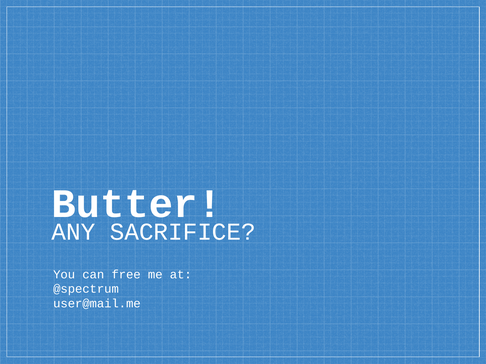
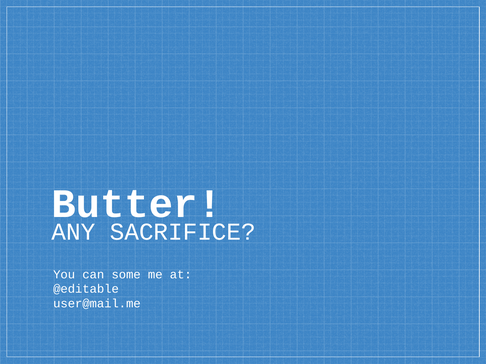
free: free -> some
@spectrum: @spectrum -> @editable
